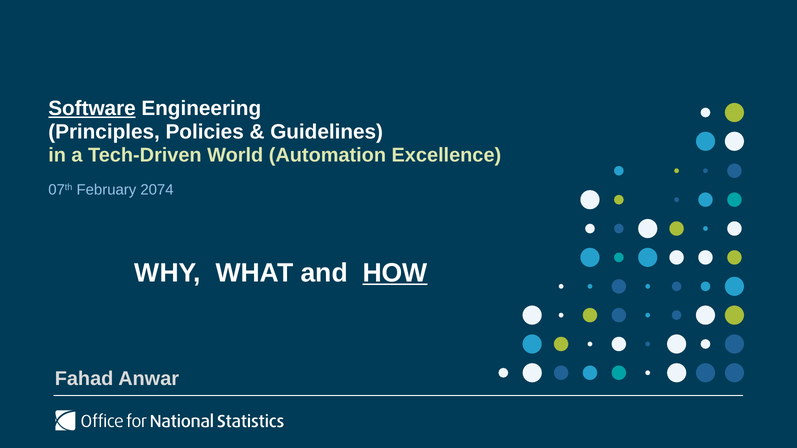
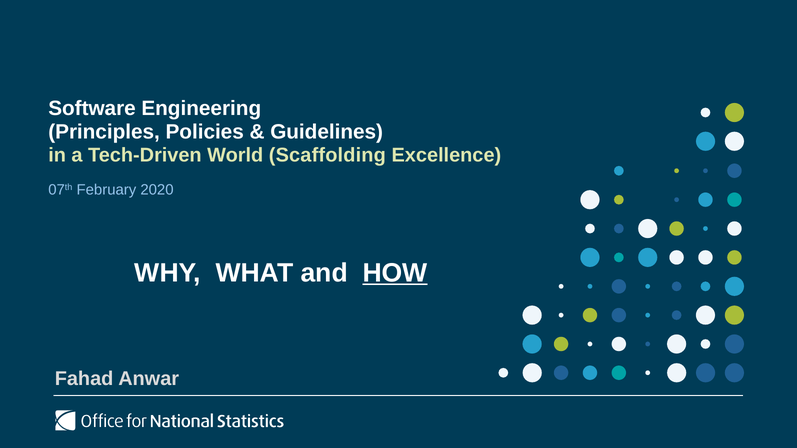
Software underline: present -> none
Automation: Automation -> Scaffolding
2074: 2074 -> 2020
